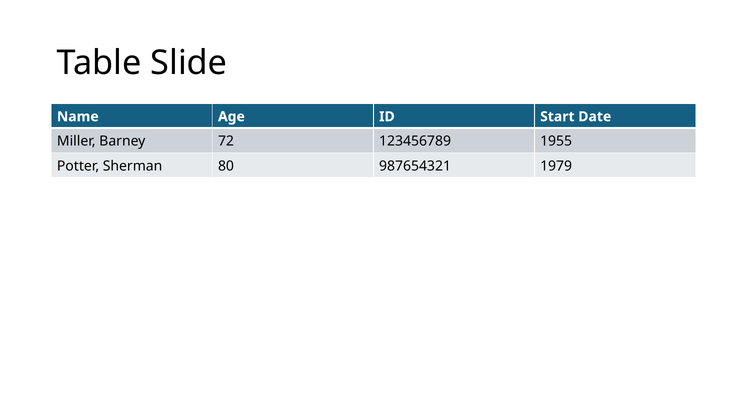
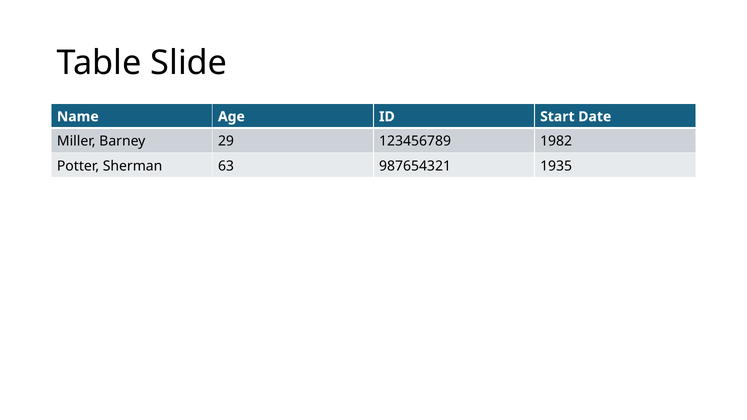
72: 72 -> 29
1955: 1955 -> 1982
80: 80 -> 63
1979: 1979 -> 1935
